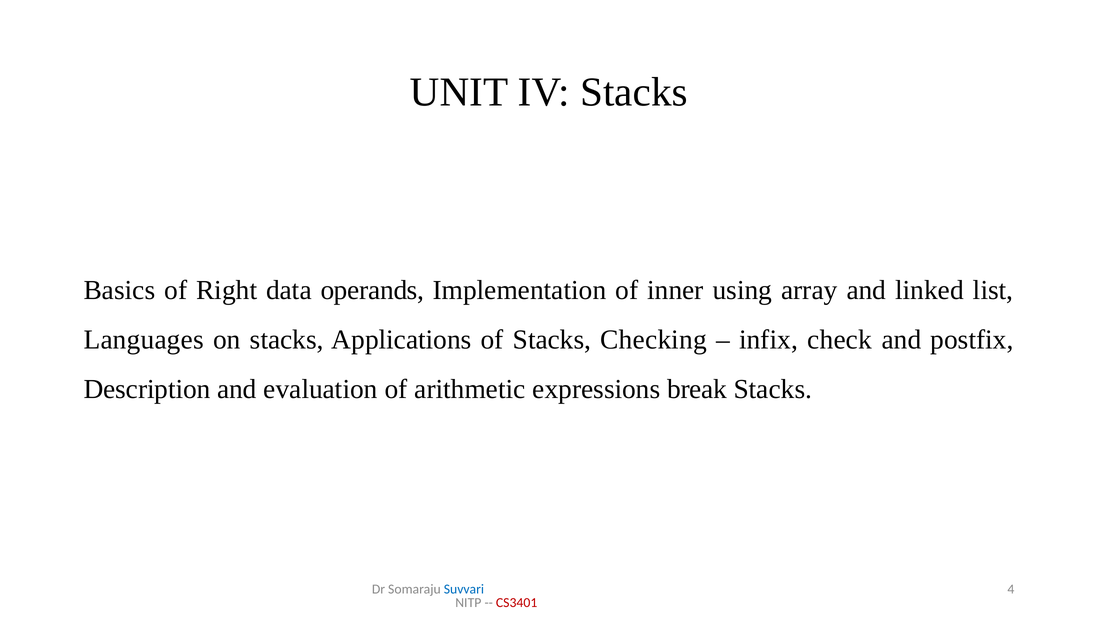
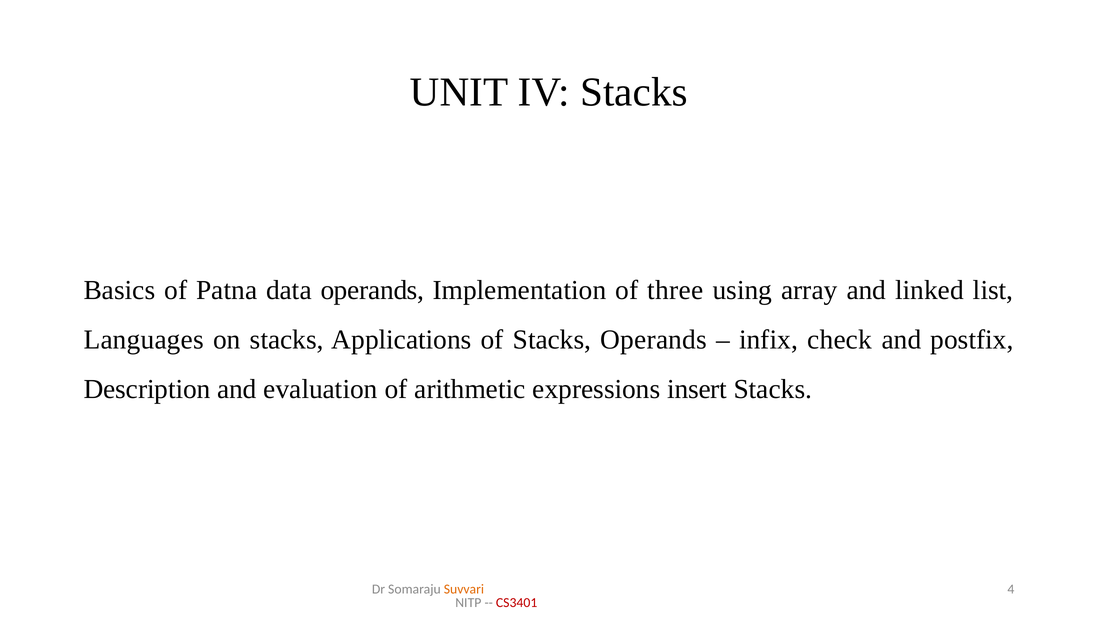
Right: Right -> Patna
inner: inner -> three
Stacks Checking: Checking -> Operands
break: break -> insert
Suvvari colour: blue -> orange
